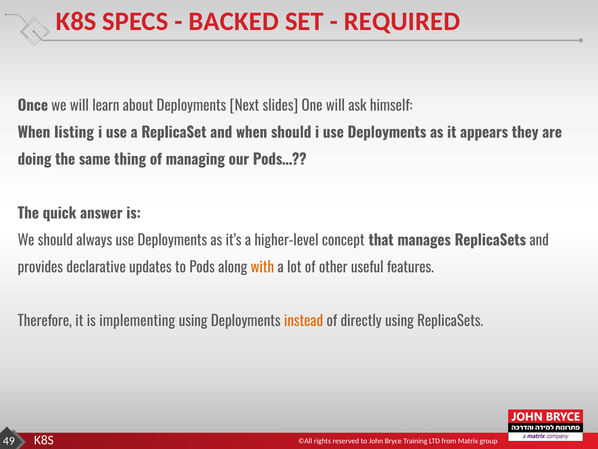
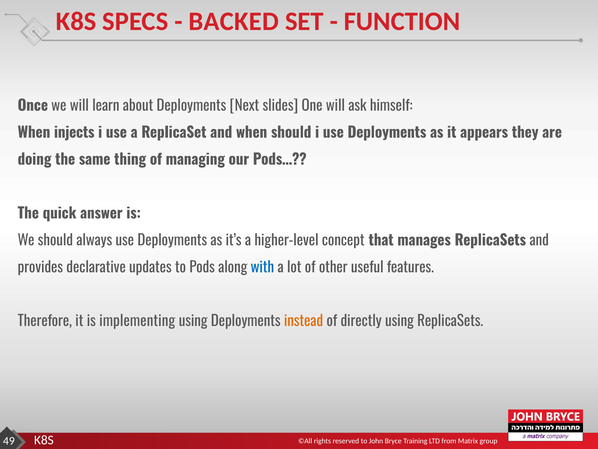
REQUIRED: REQUIRED -> FUNCTION
listing: listing -> injects
with colour: orange -> blue
